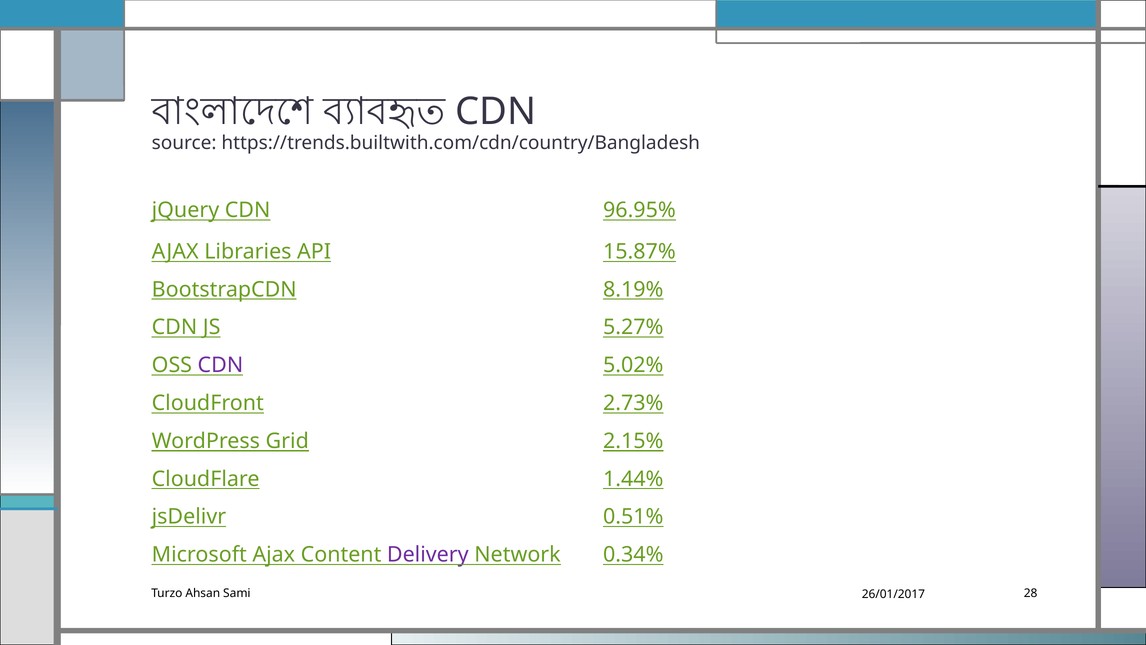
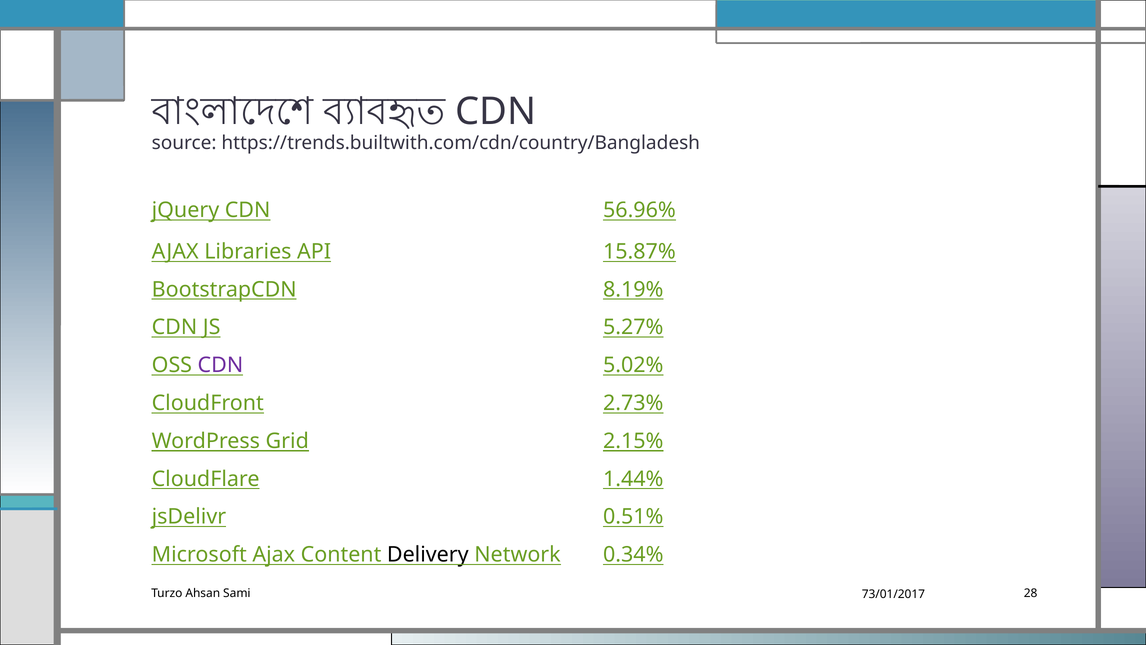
96.95%: 96.95% -> 56.96%
Delivery colour: purple -> black
26/01/2017: 26/01/2017 -> 73/01/2017
